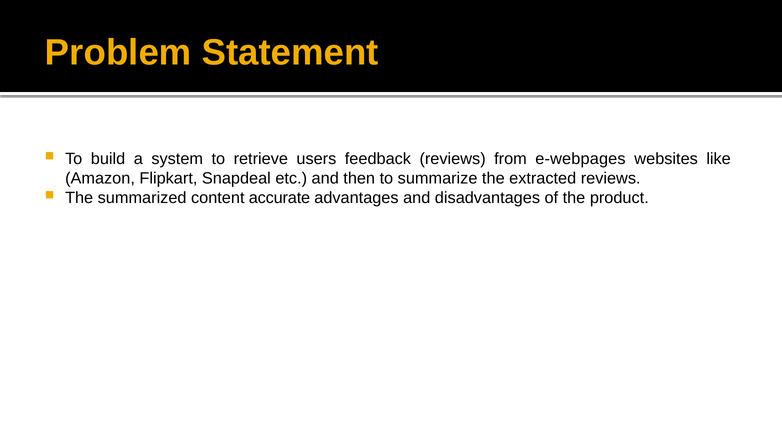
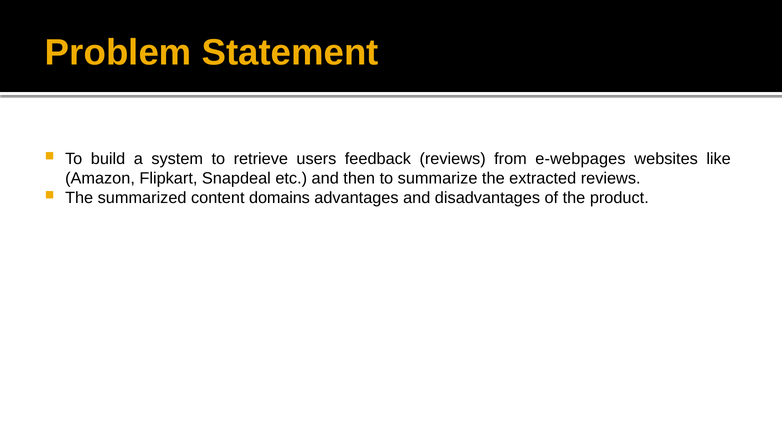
accurate: accurate -> domains
